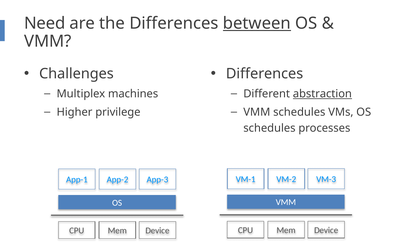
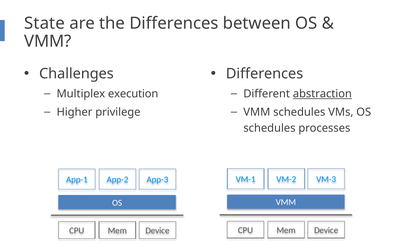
Need: Need -> State
between underline: present -> none
machines: machines -> execution
